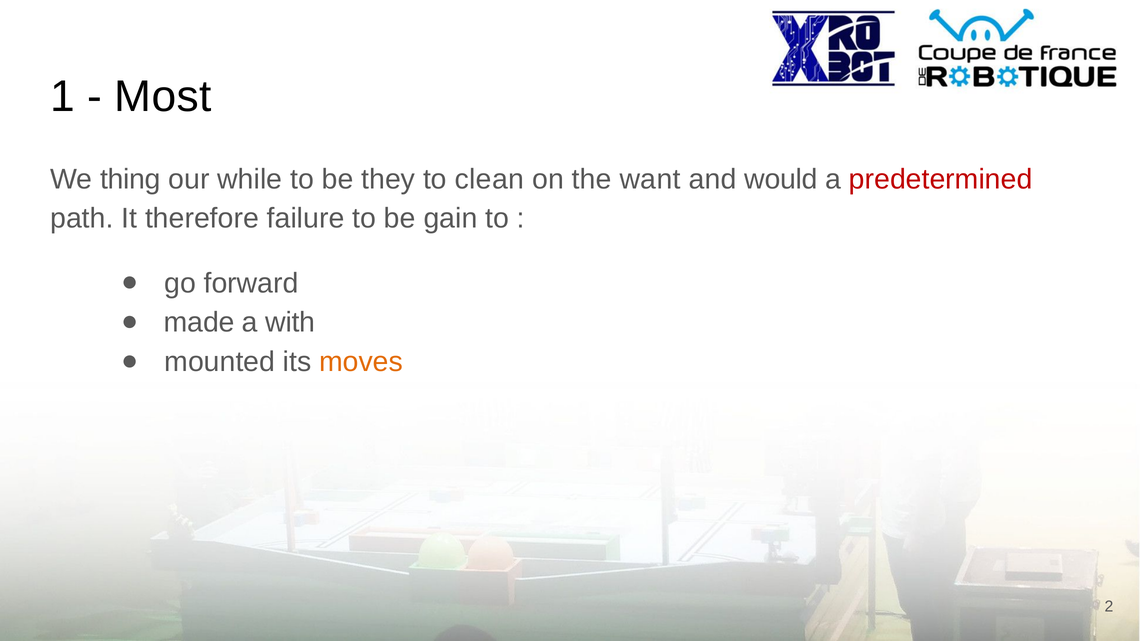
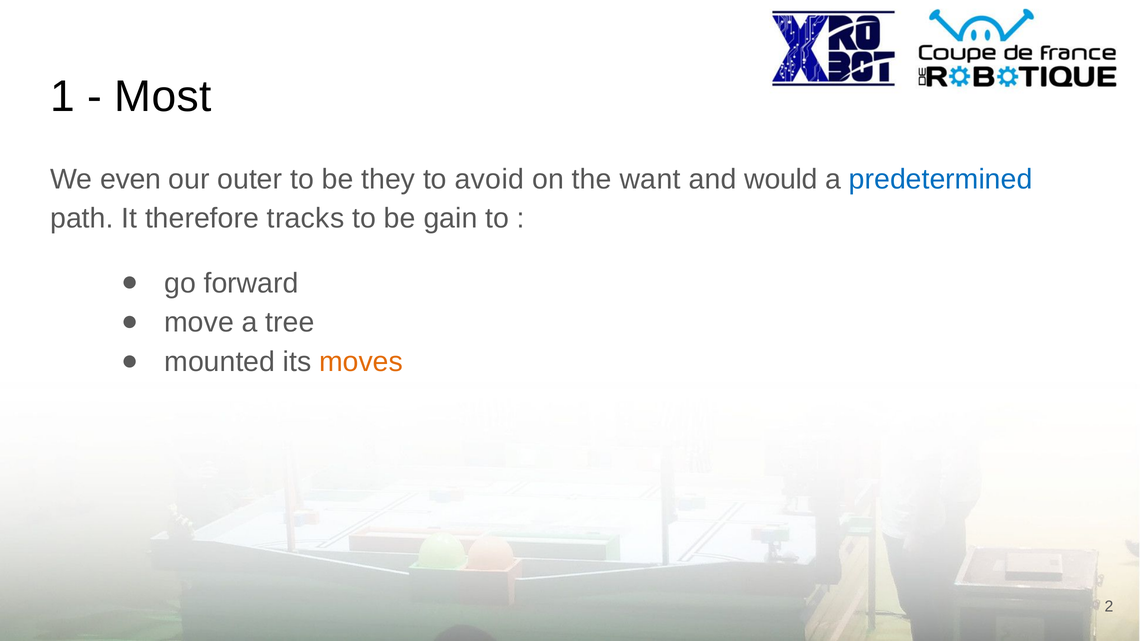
thing: thing -> even
while: while -> outer
clean: clean -> avoid
predetermined colour: red -> blue
failure: failure -> tracks
made: made -> move
with: with -> tree
